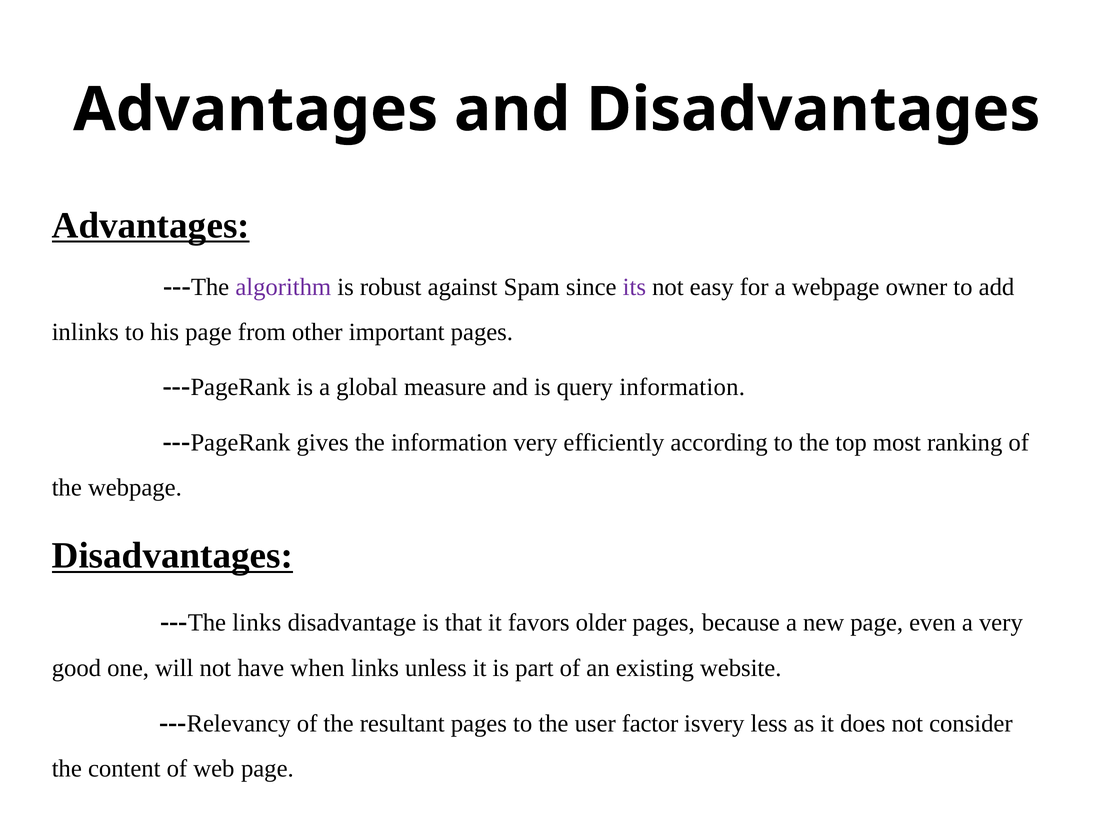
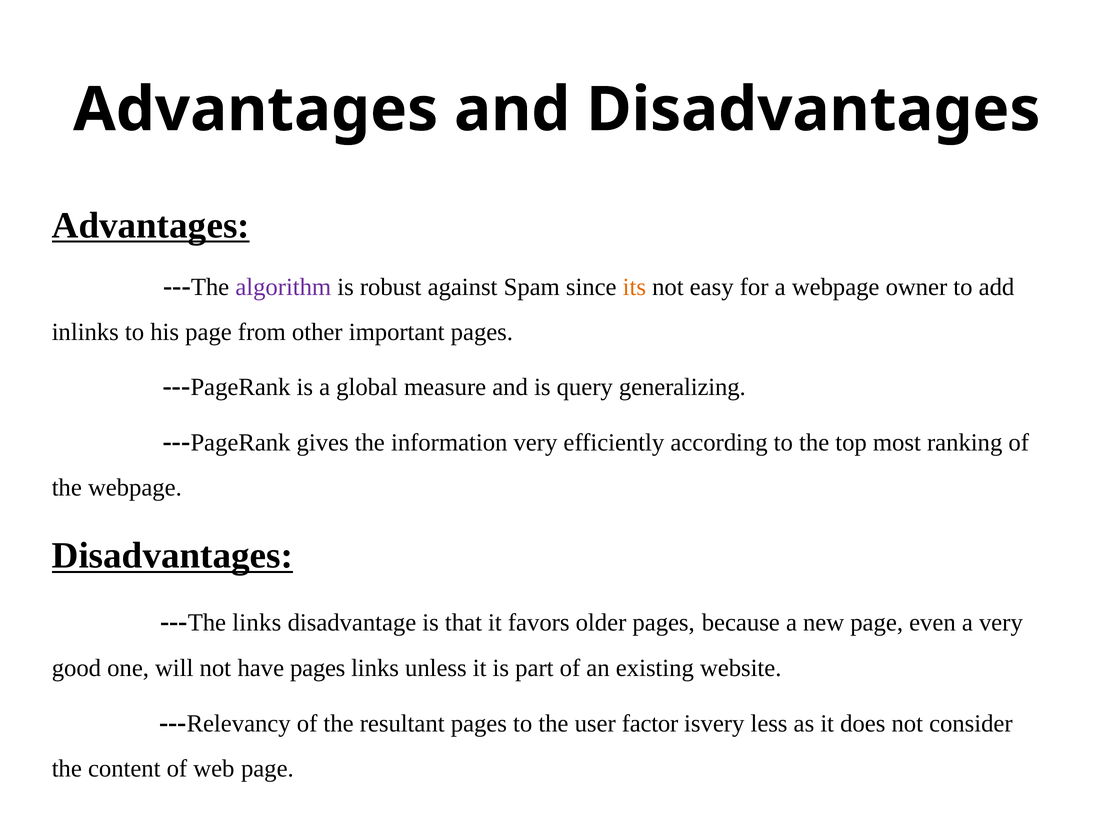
its colour: purple -> orange
query information: information -> generalizing
have when: when -> pages
